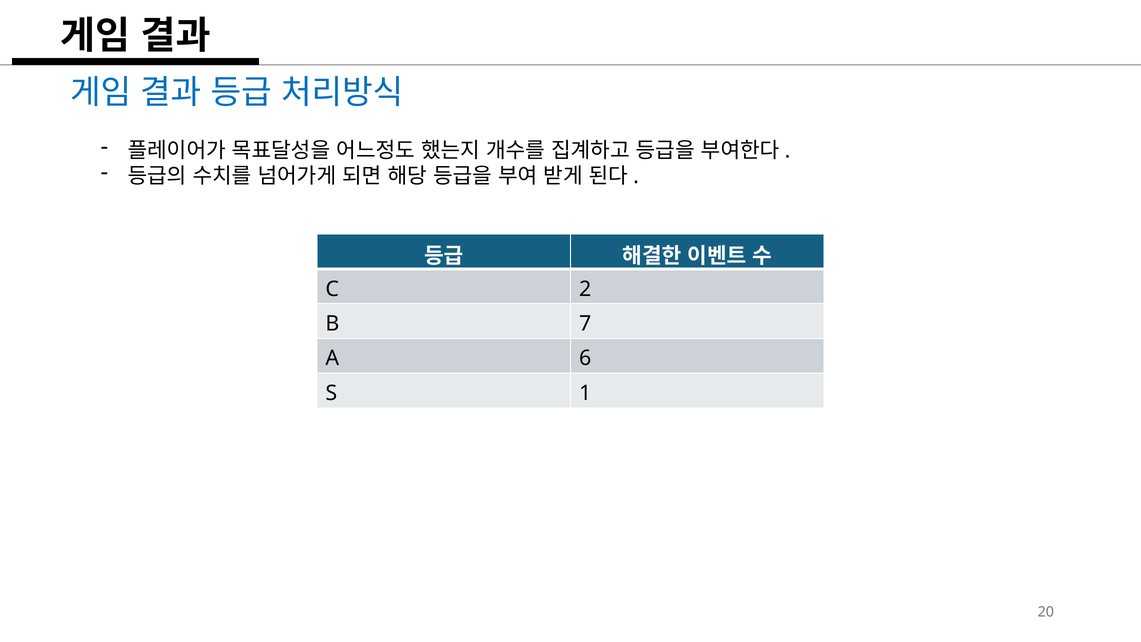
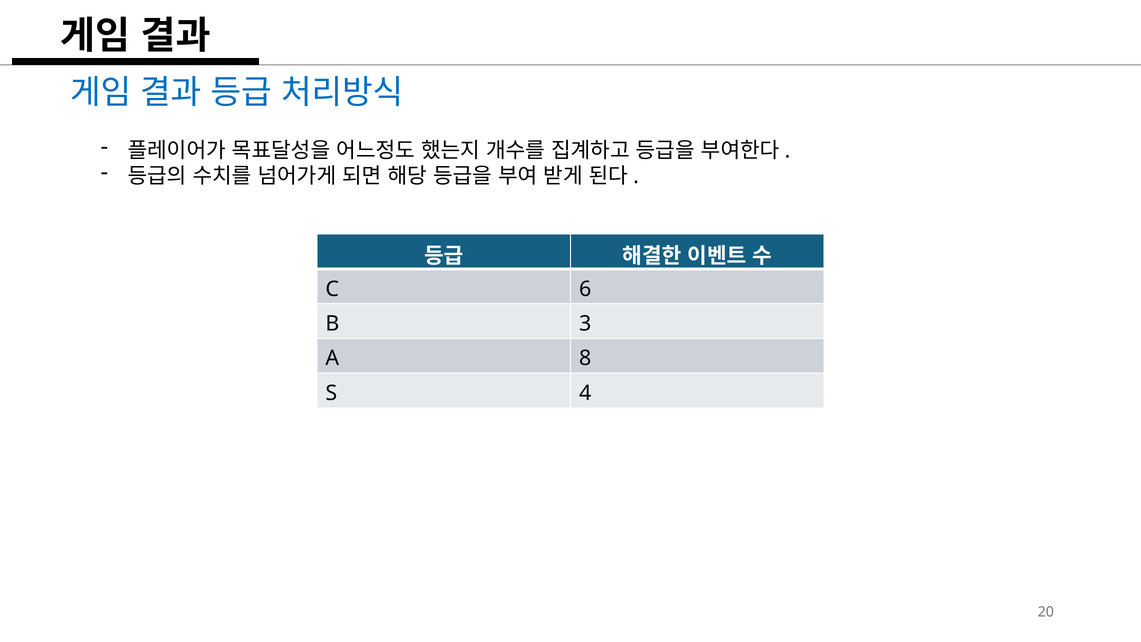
2: 2 -> 6
7: 7 -> 3
6: 6 -> 8
1: 1 -> 4
